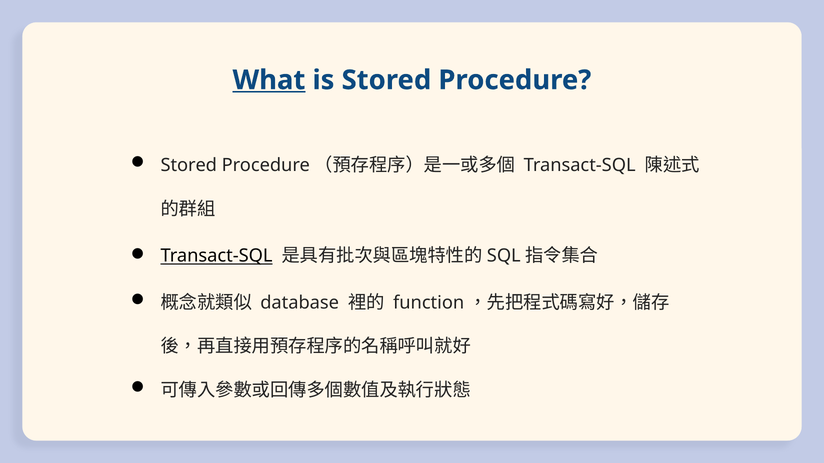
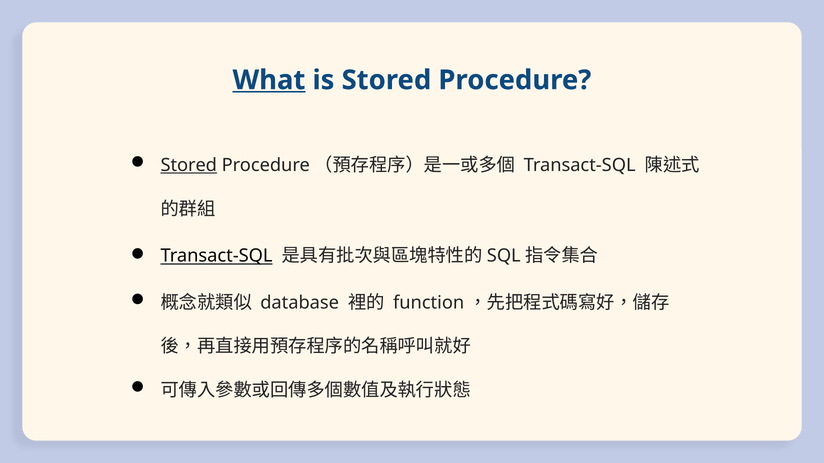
Stored at (189, 165) underline: none -> present
